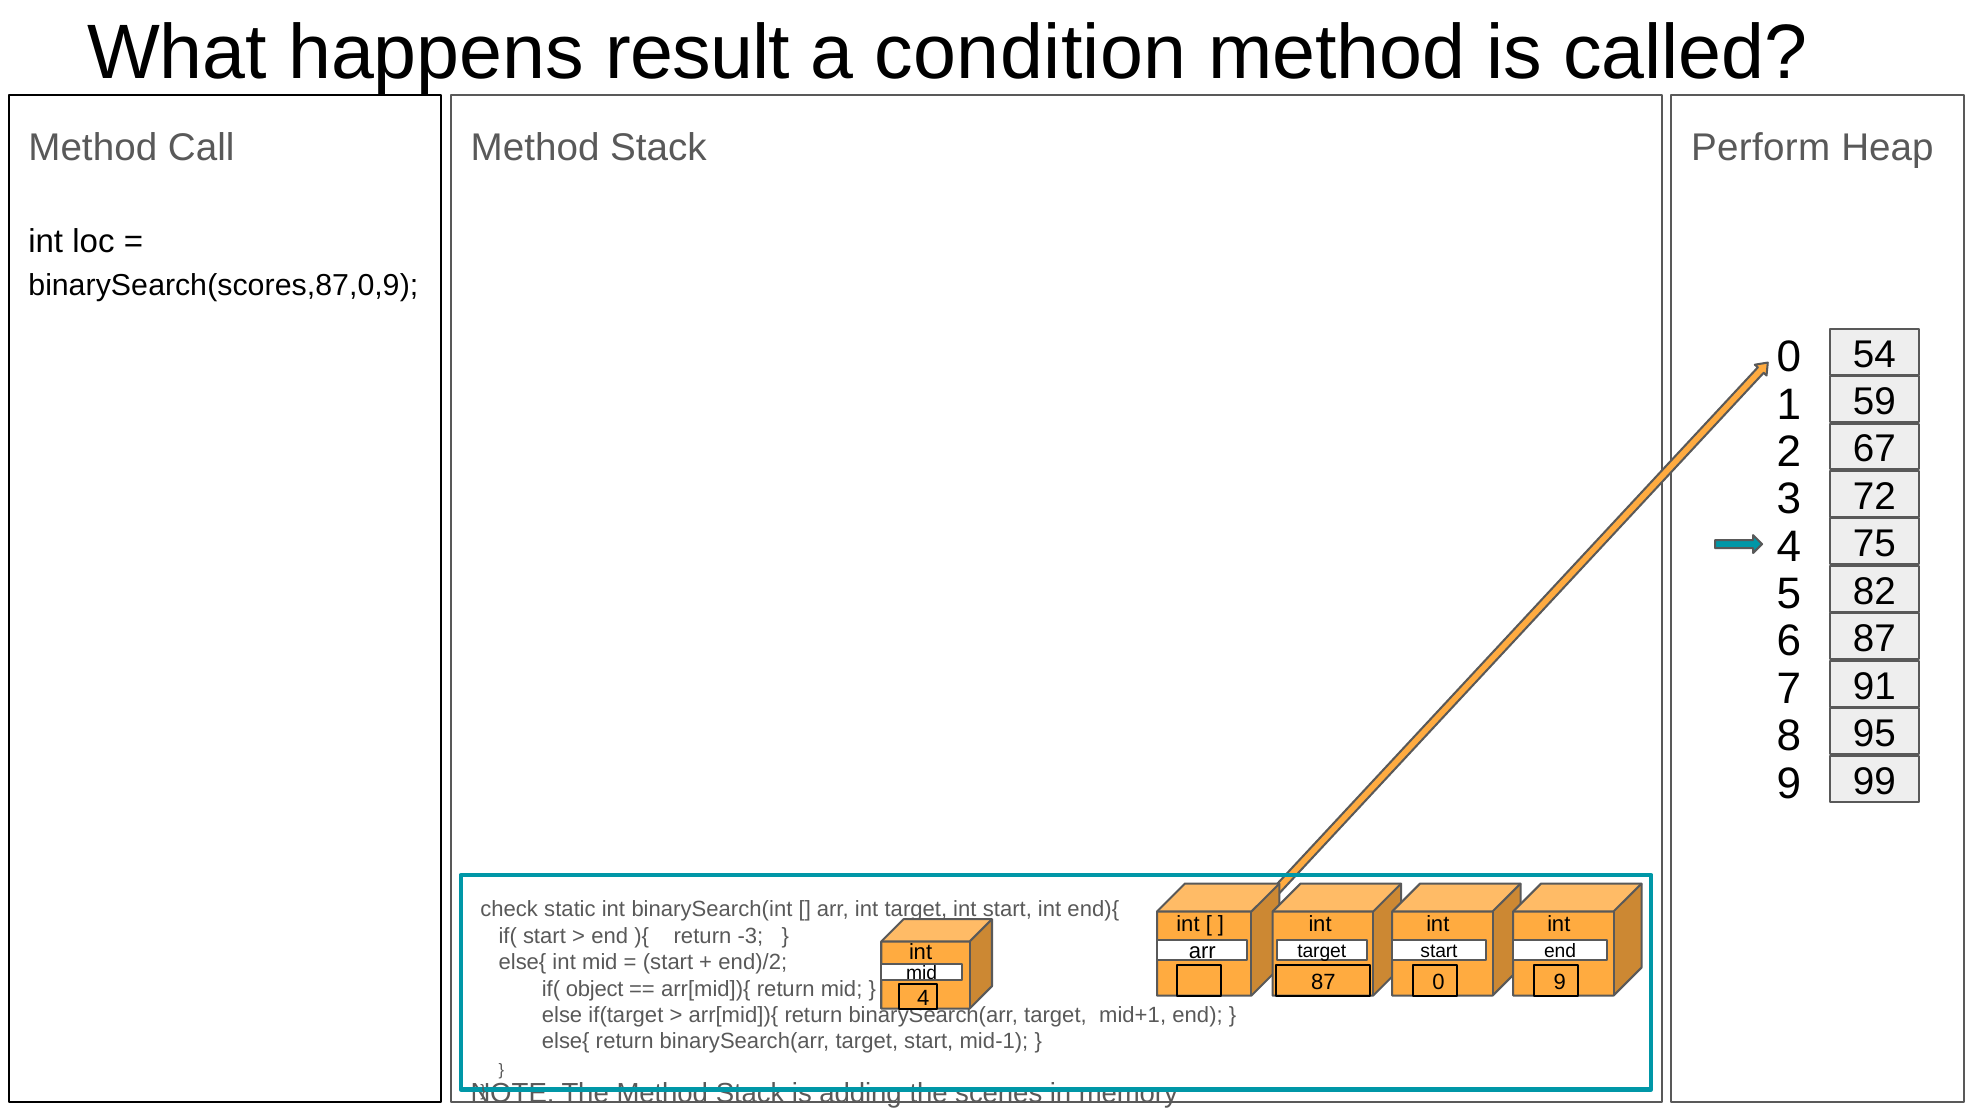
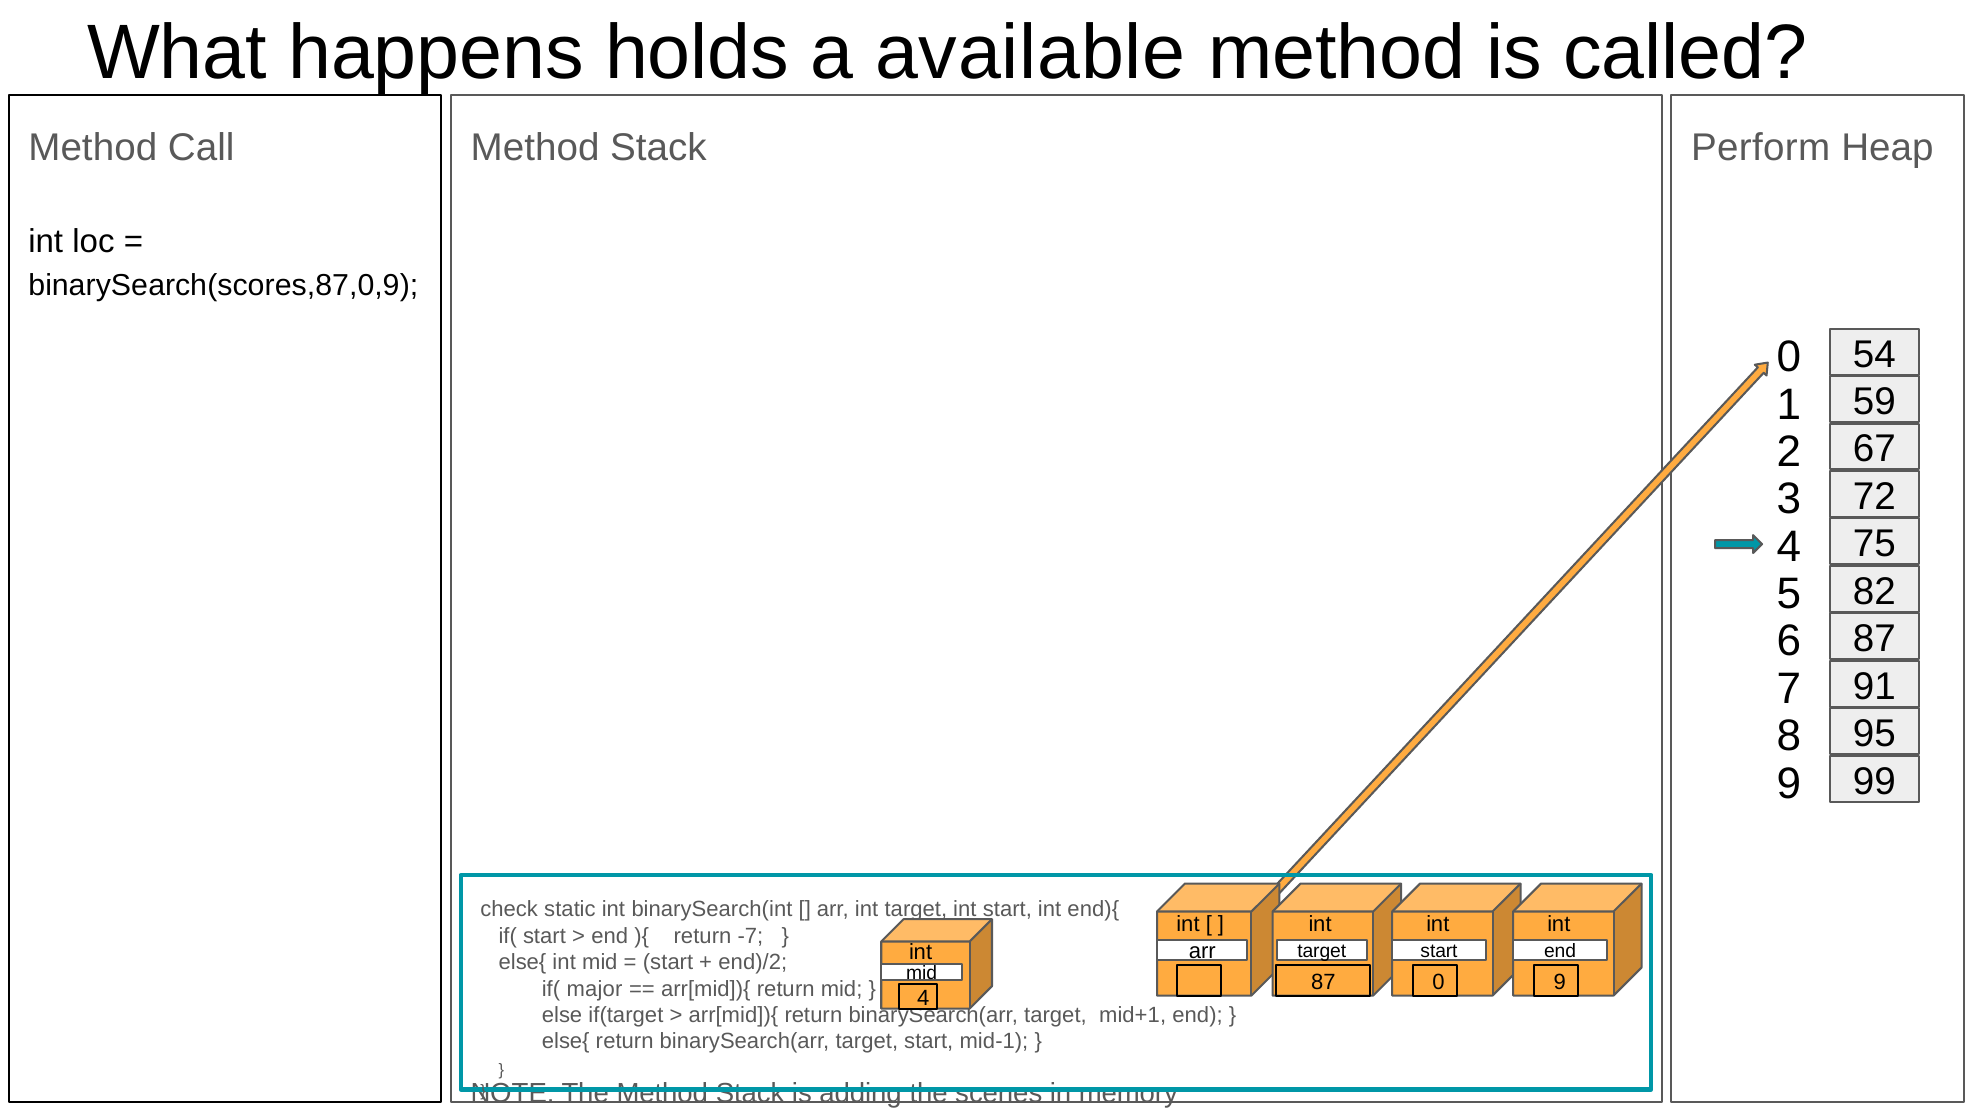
result: result -> holds
condition: condition -> available
-3: -3 -> -7
object: object -> major
